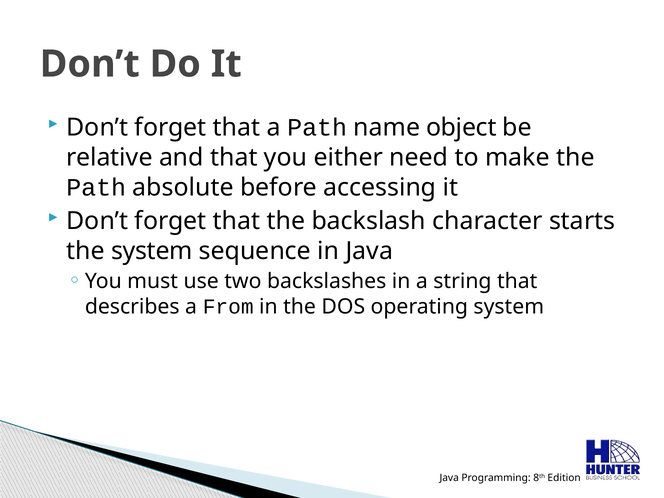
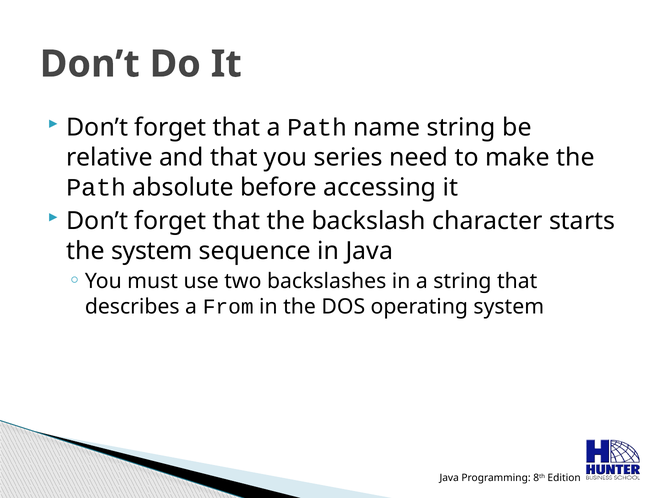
name object: object -> string
either: either -> series
